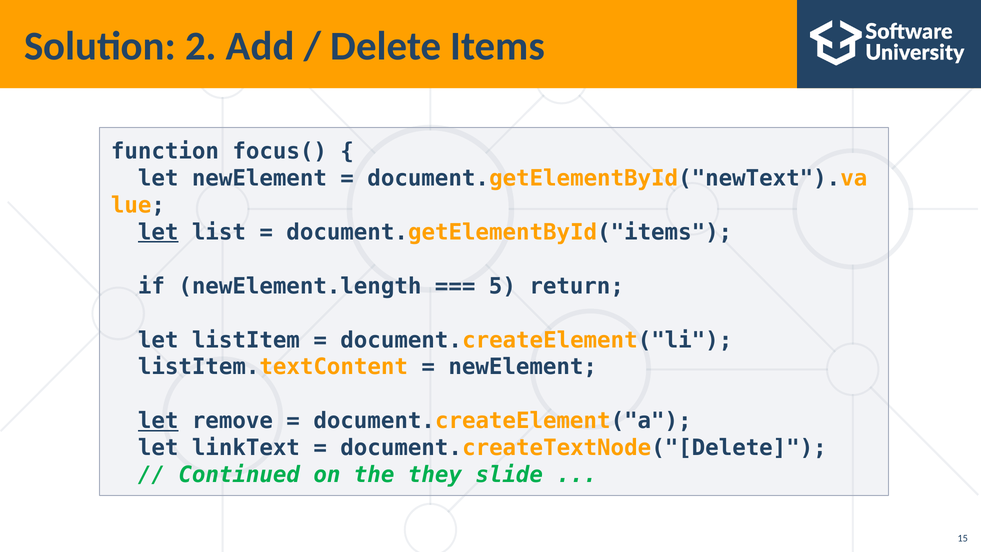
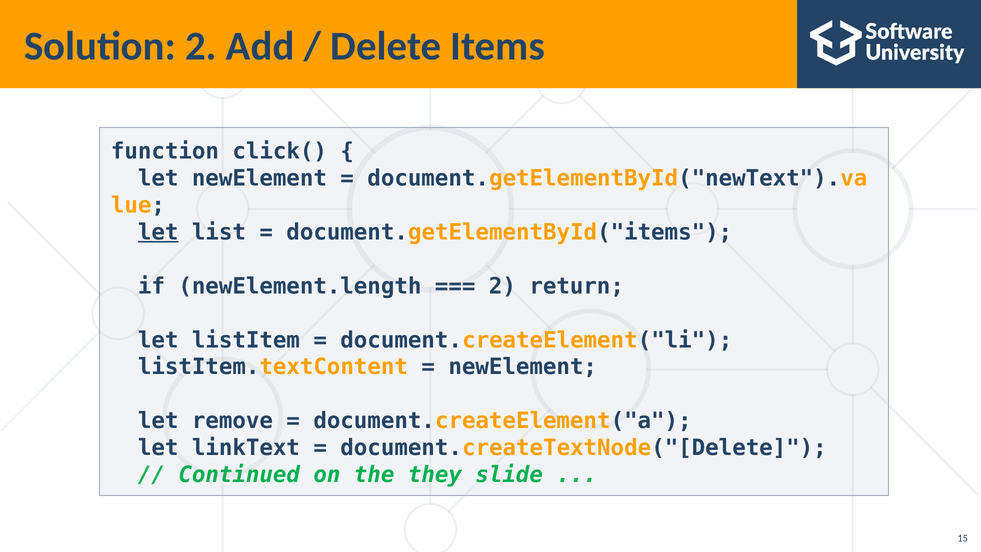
focus(: focus( -> click(
5 at (502, 286): 5 -> 2
let at (158, 421) underline: present -> none
